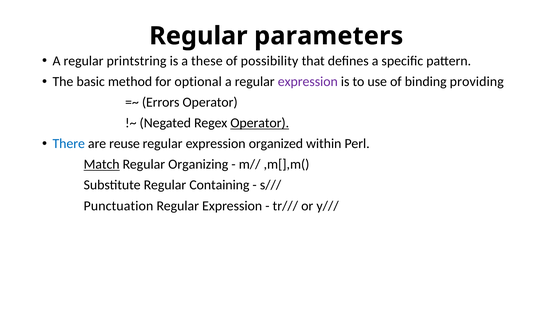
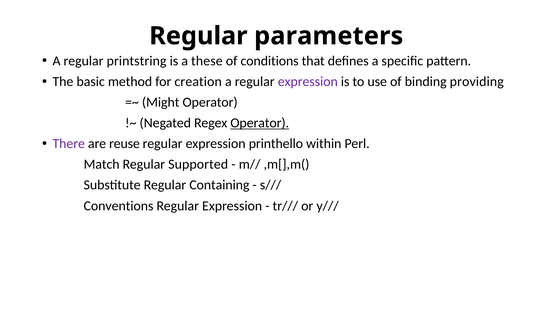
possibility: possibility -> conditions
optional: optional -> creation
Errors: Errors -> Might
There colour: blue -> purple
organized: organized -> printhello
Match underline: present -> none
Organizing: Organizing -> Supported
Punctuation: Punctuation -> Conventions
